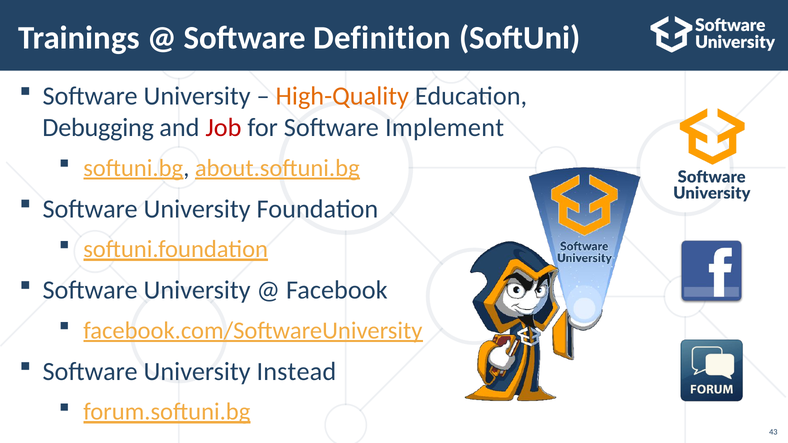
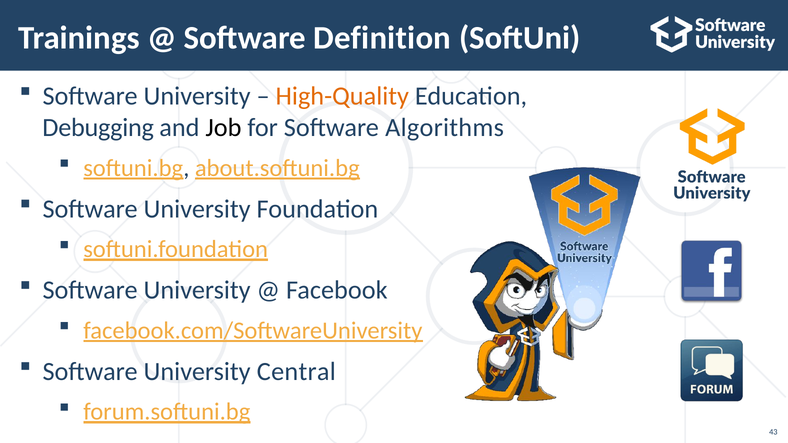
Job colour: red -> black
Implement: Implement -> Algorithms
Instead: Instead -> Central
